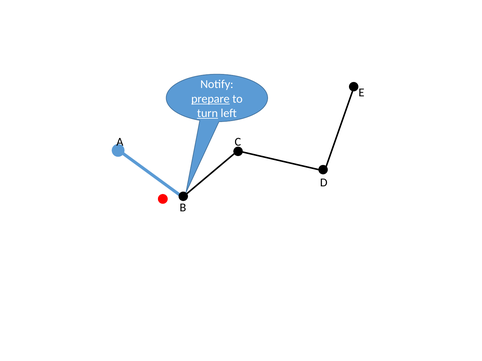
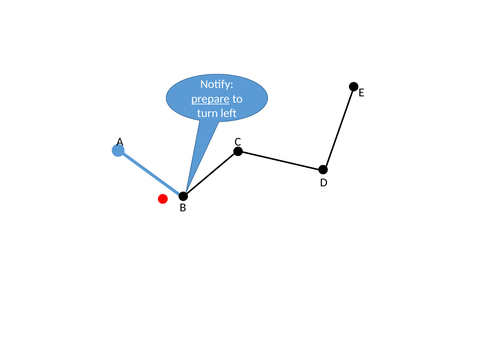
turn underline: present -> none
